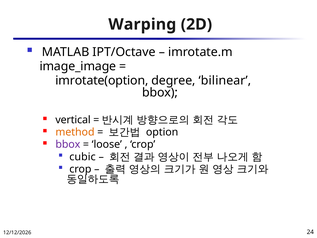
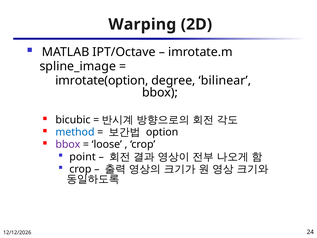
image_image: image_image -> spline_image
vertical: vertical -> bicubic
method colour: orange -> blue
cubic: cubic -> point
